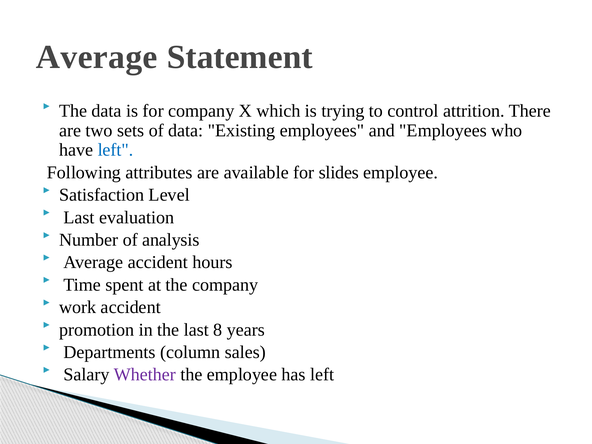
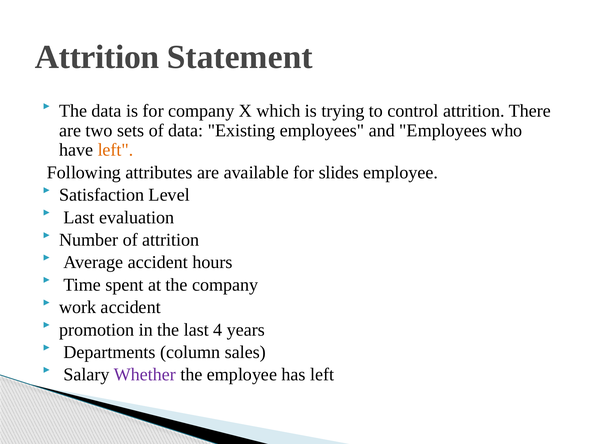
Average at (97, 57): Average -> Attrition
left at (116, 150) colour: blue -> orange
of analysis: analysis -> attrition
8: 8 -> 4
